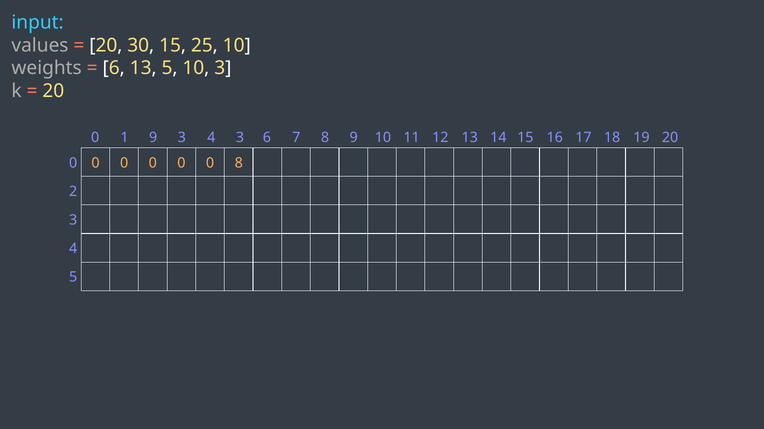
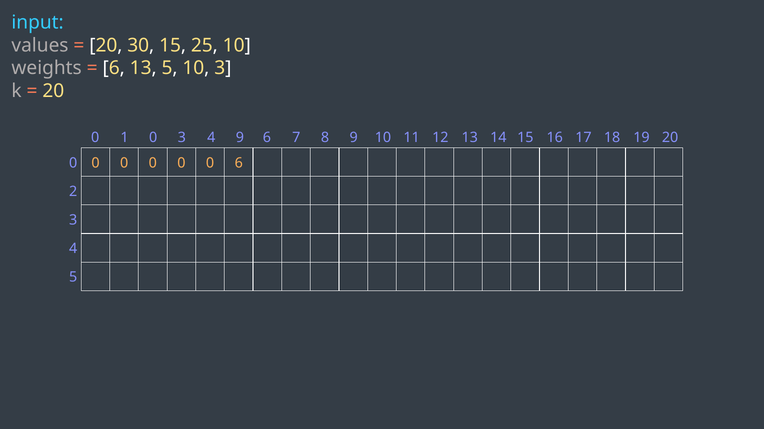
1 9: 9 -> 0
4 3: 3 -> 9
0 8: 8 -> 6
